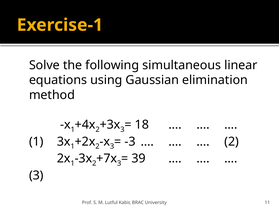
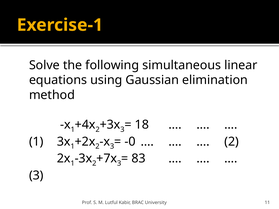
-3: -3 -> -0
39: 39 -> 83
